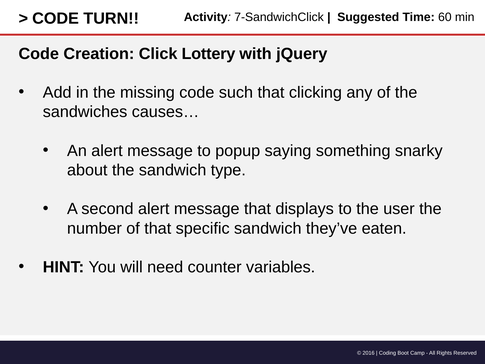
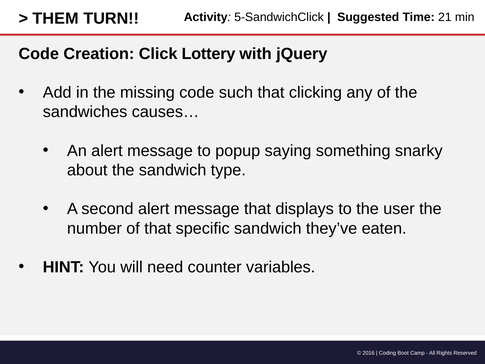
CODE at (56, 18): CODE -> THEM
7-SandwichClick: 7-SandwichClick -> 5-SandwichClick
60: 60 -> 21
